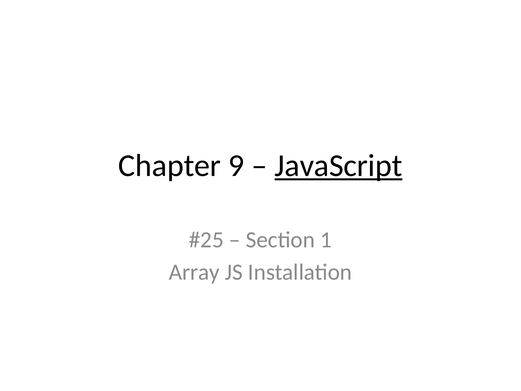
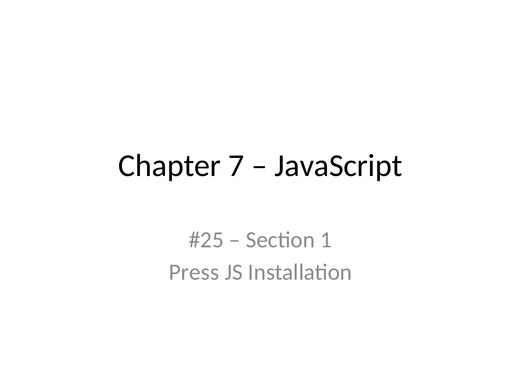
9: 9 -> 7
JavaScript underline: present -> none
Array: Array -> Press
